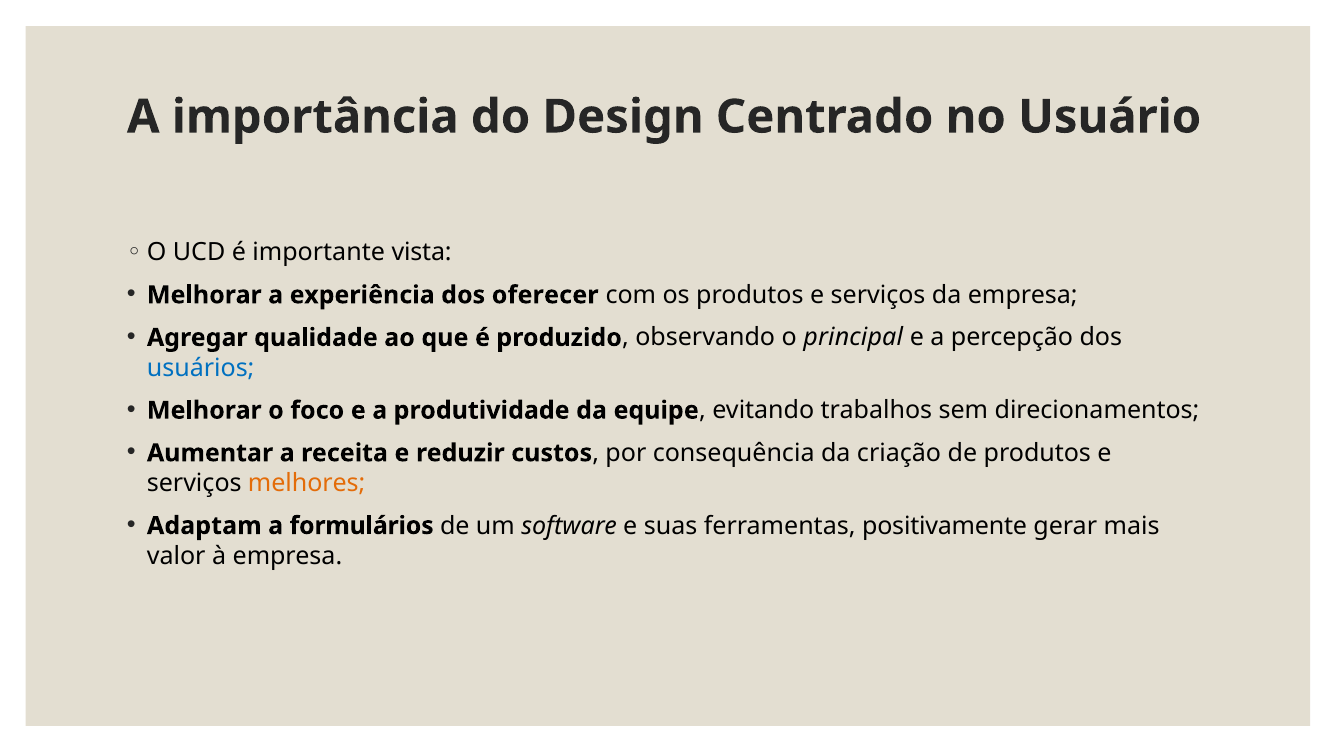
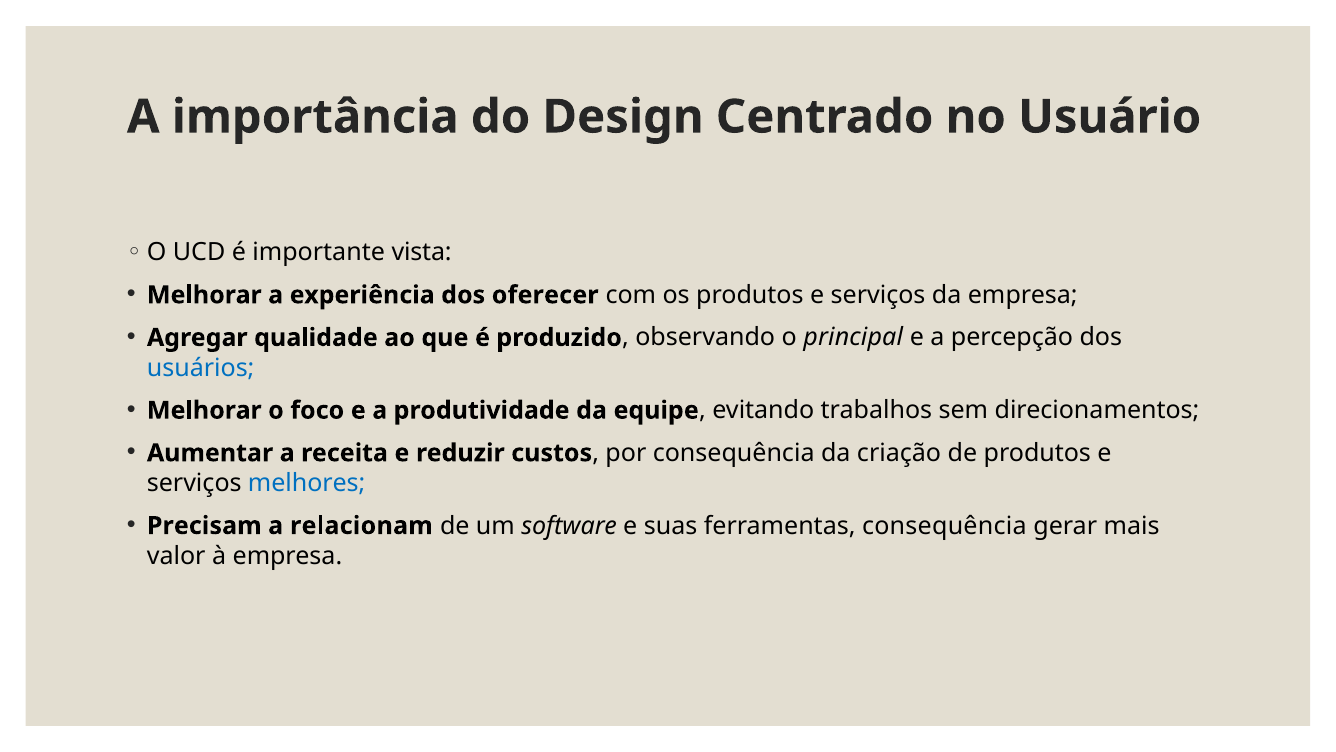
melhores colour: orange -> blue
Adaptam: Adaptam -> Precisam
formulários: formulários -> relacionam
ferramentas positivamente: positivamente -> consequência
